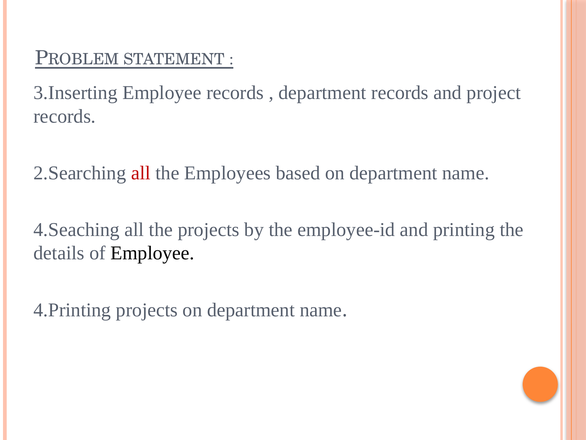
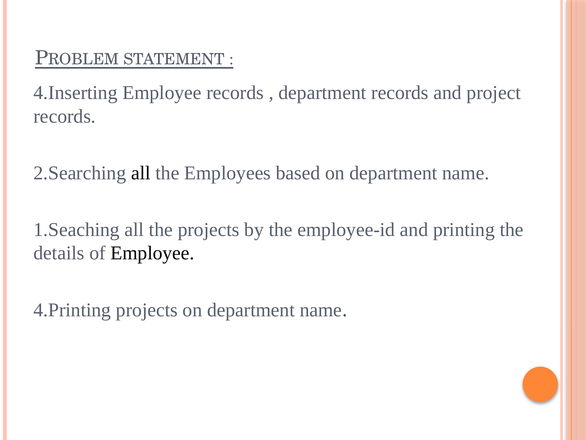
3.Inserting: 3.Inserting -> 4.Inserting
all at (141, 173) colour: red -> black
4.Seaching: 4.Seaching -> 1.Seaching
